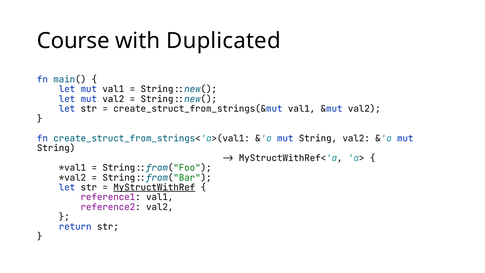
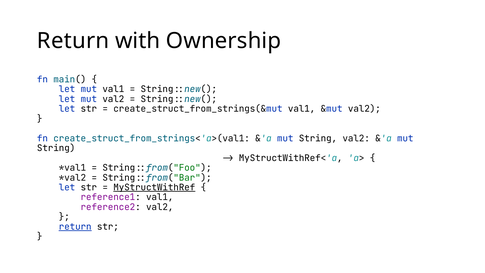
Course at (73, 41): Course -> Return
Duplicated: Duplicated -> Ownership
return at (75, 227) underline: none -> present
